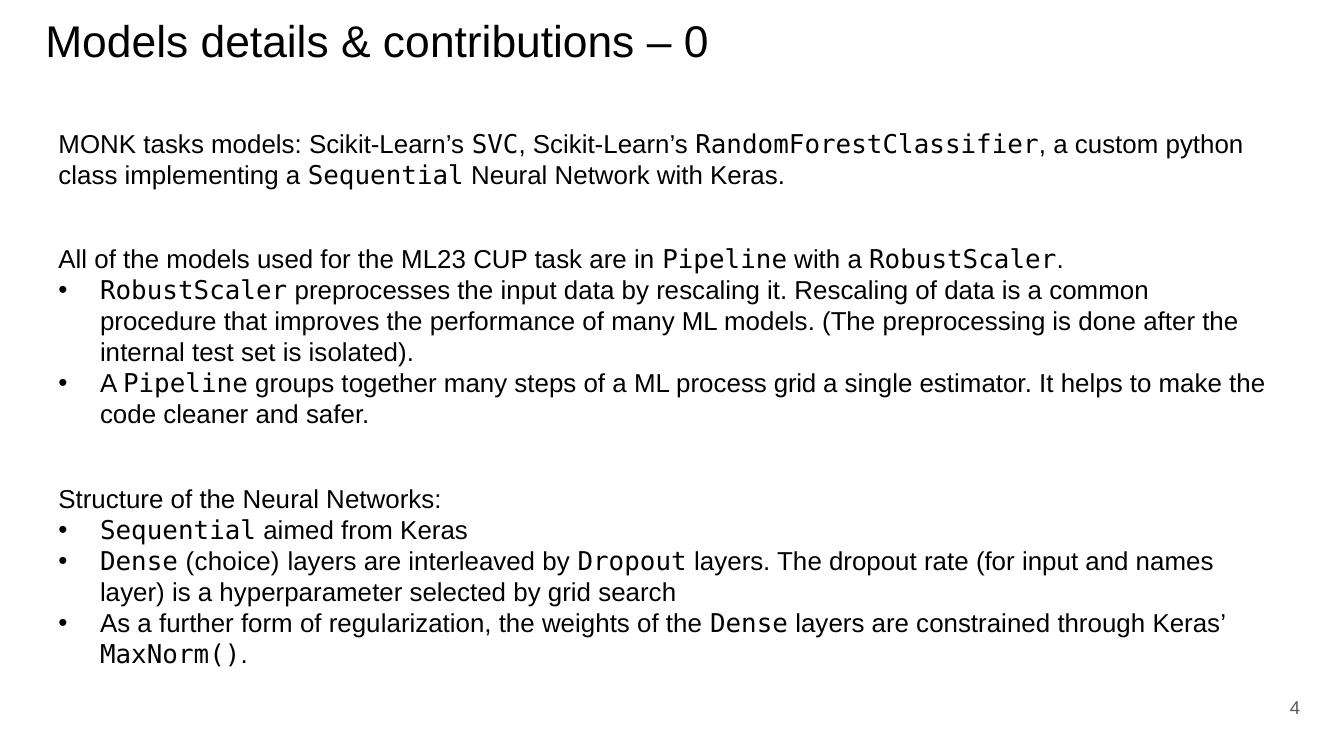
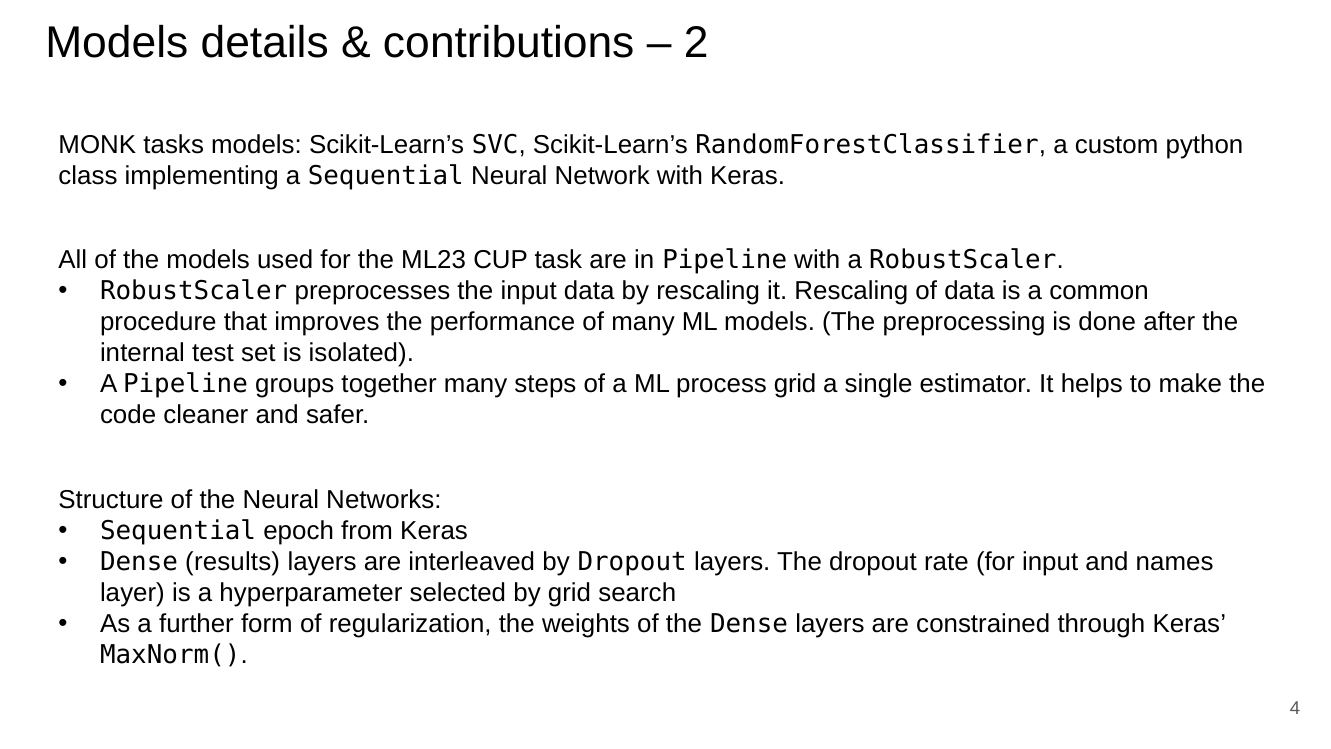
0: 0 -> 2
aimed: aimed -> epoch
choice: choice -> results
